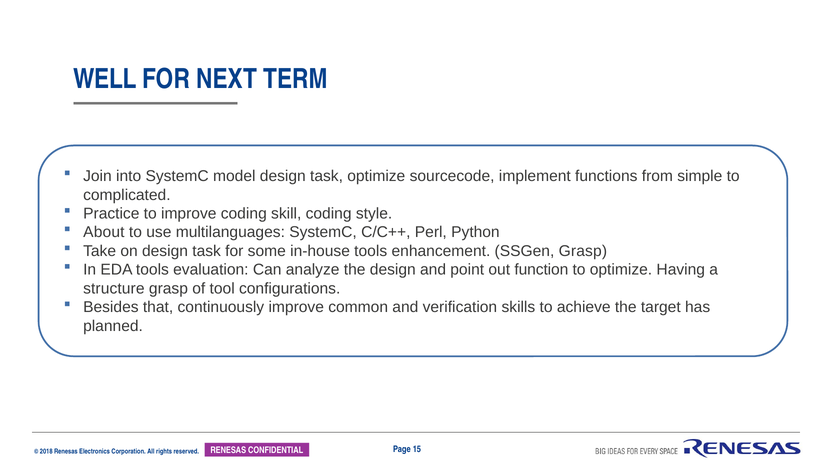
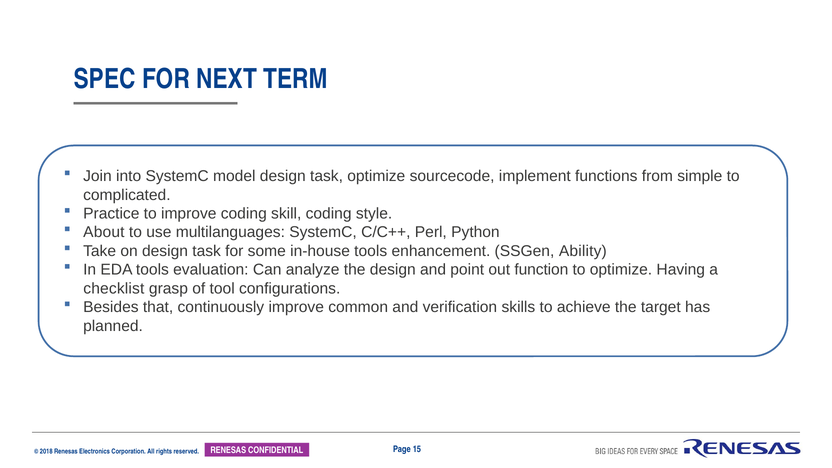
WELL: WELL -> SPEC
SSGen Grasp: Grasp -> Ability
structure: structure -> checklist
